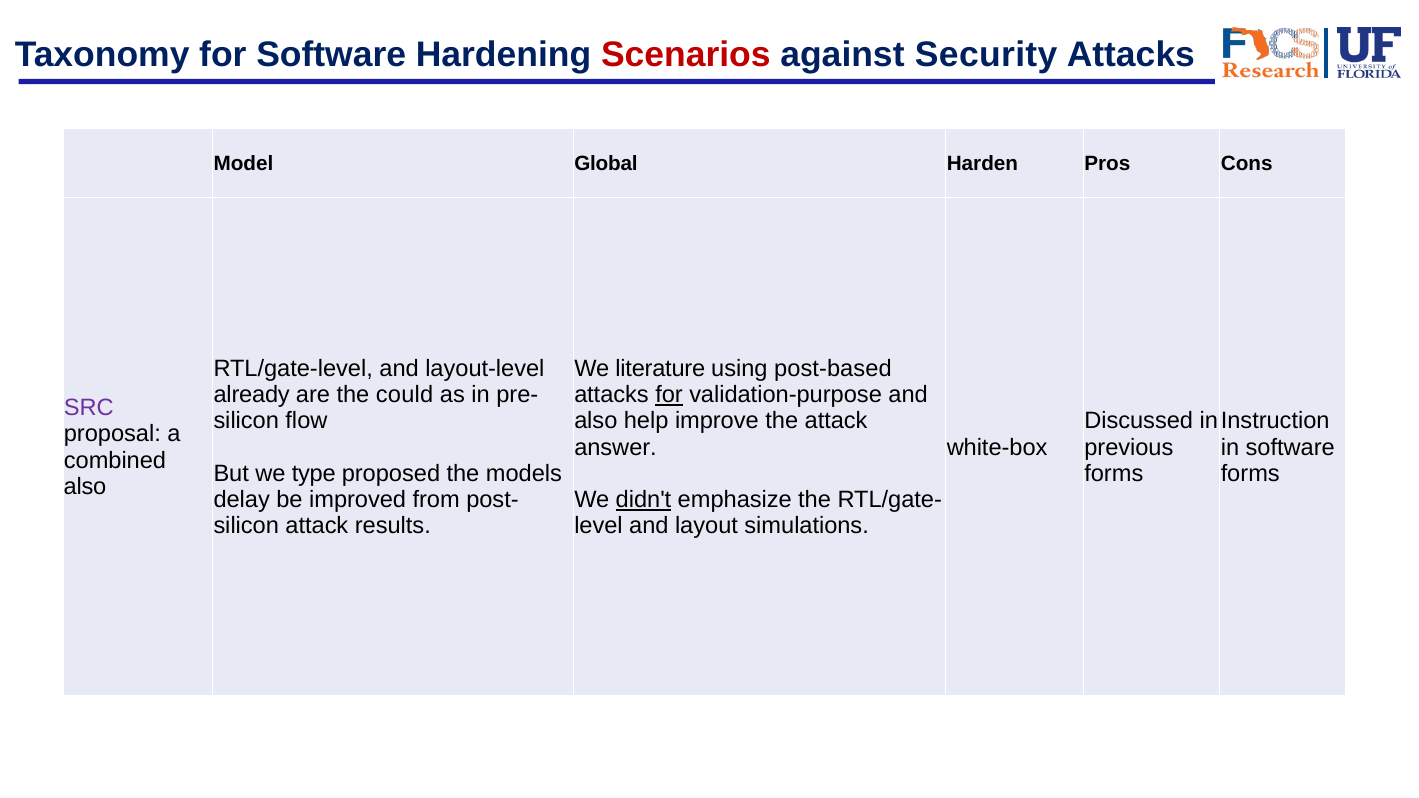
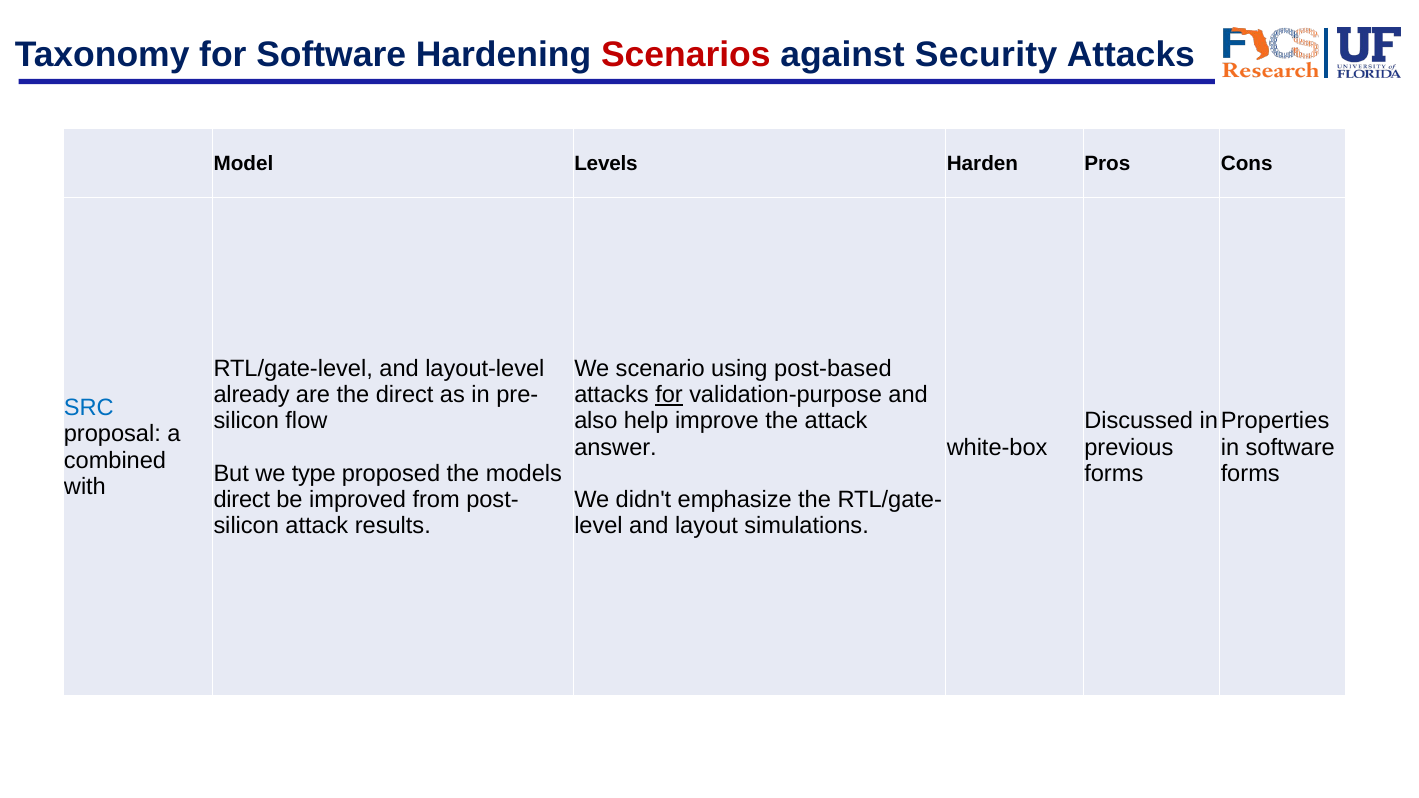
Global: Global -> Levels
literature: literature -> scenario
the could: could -> direct
SRC colour: purple -> blue
Instruction: Instruction -> Properties
also at (85, 487): also -> with
delay at (242, 500): delay -> direct
didn't underline: present -> none
